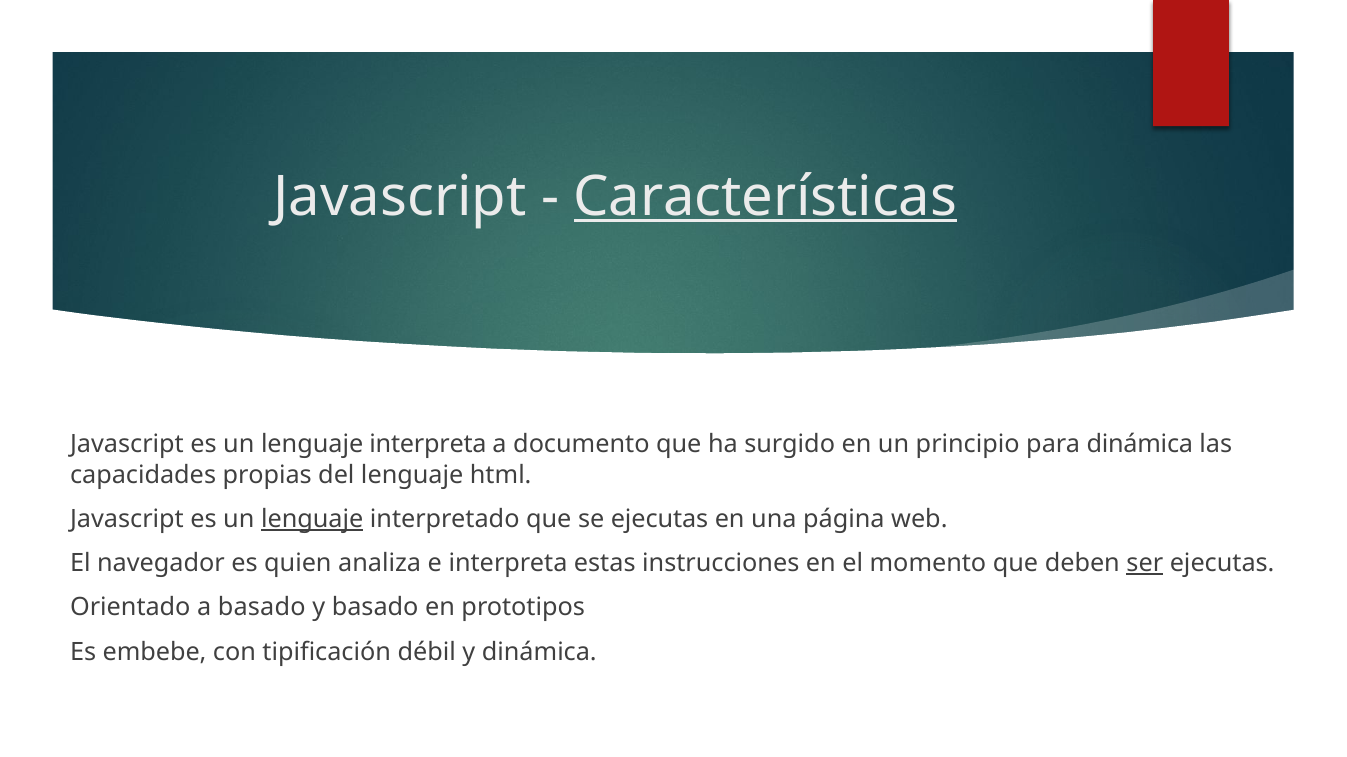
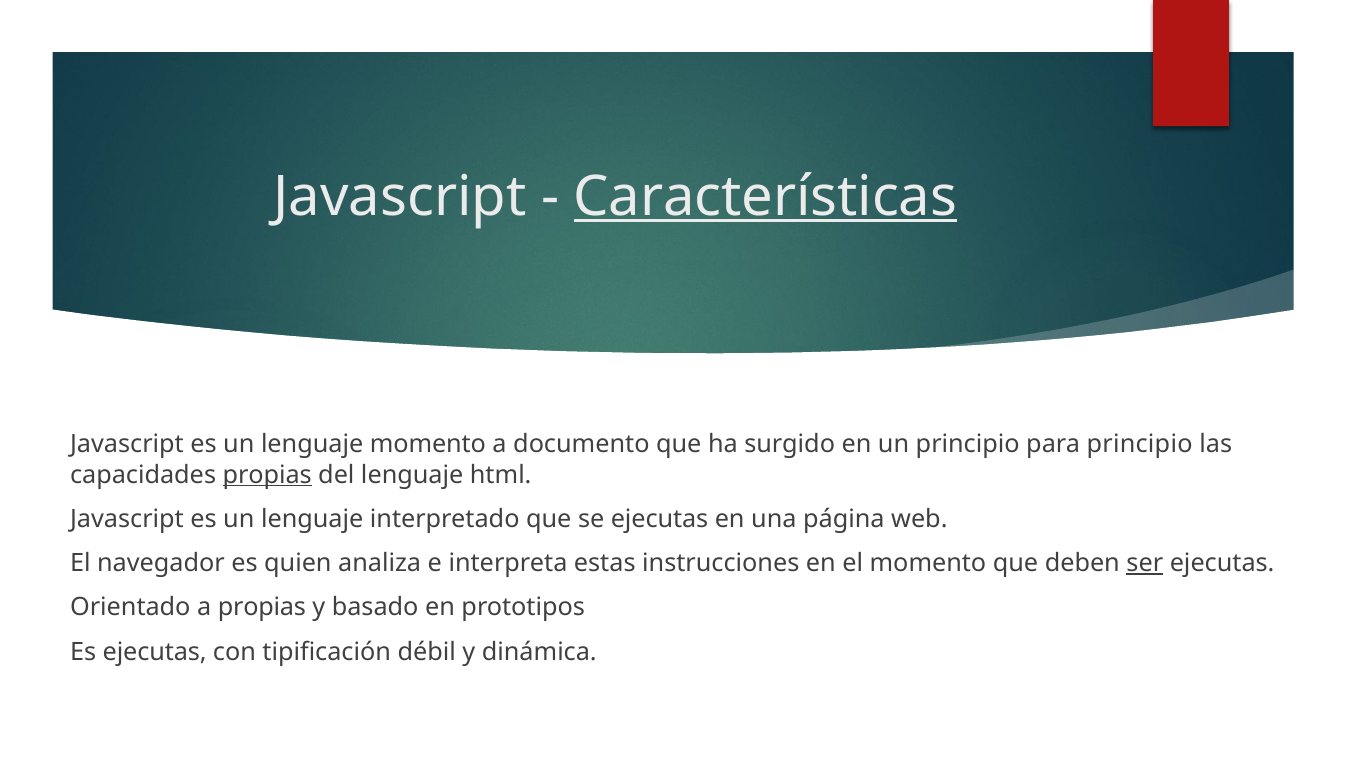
lenguaje interpreta: interpreta -> momento
para dinámica: dinámica -> principio
propias at (267, 475) underline: none -> present
lenguaje at (312, 519) underline: present -> none
a basado: basado -> propias
Es embebe: embebe -> ejecutas
